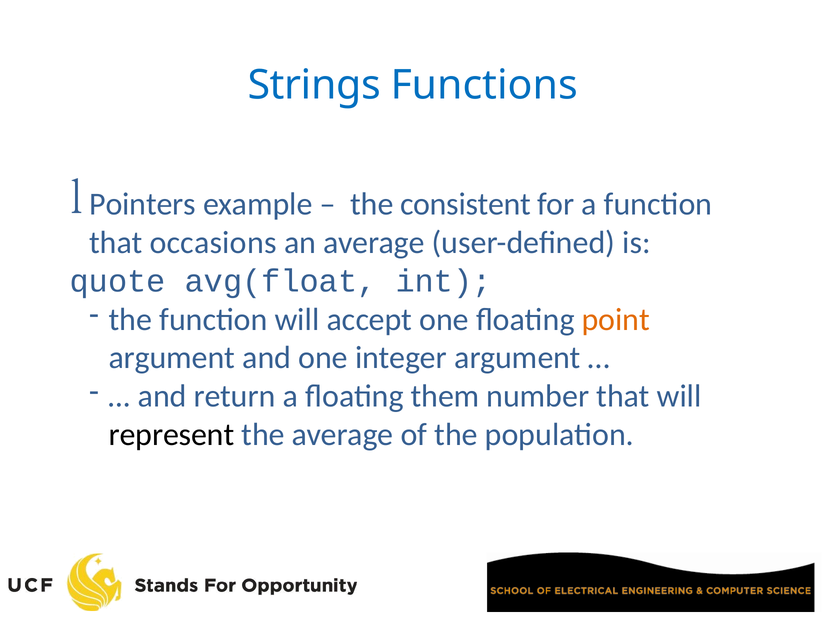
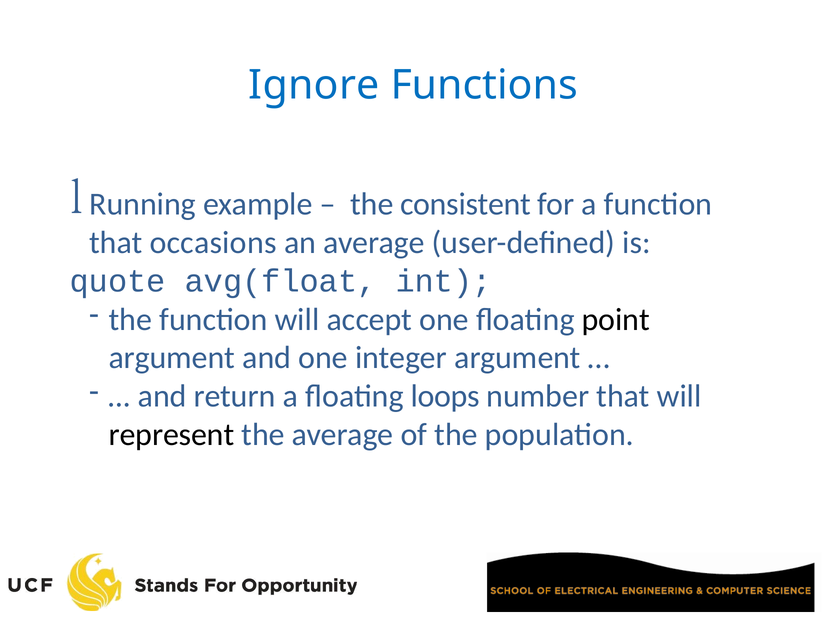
Strings: Strings -> Ignore
Pointers: Pointers -> Running
point colour: orange -> black
them: them -> loops
